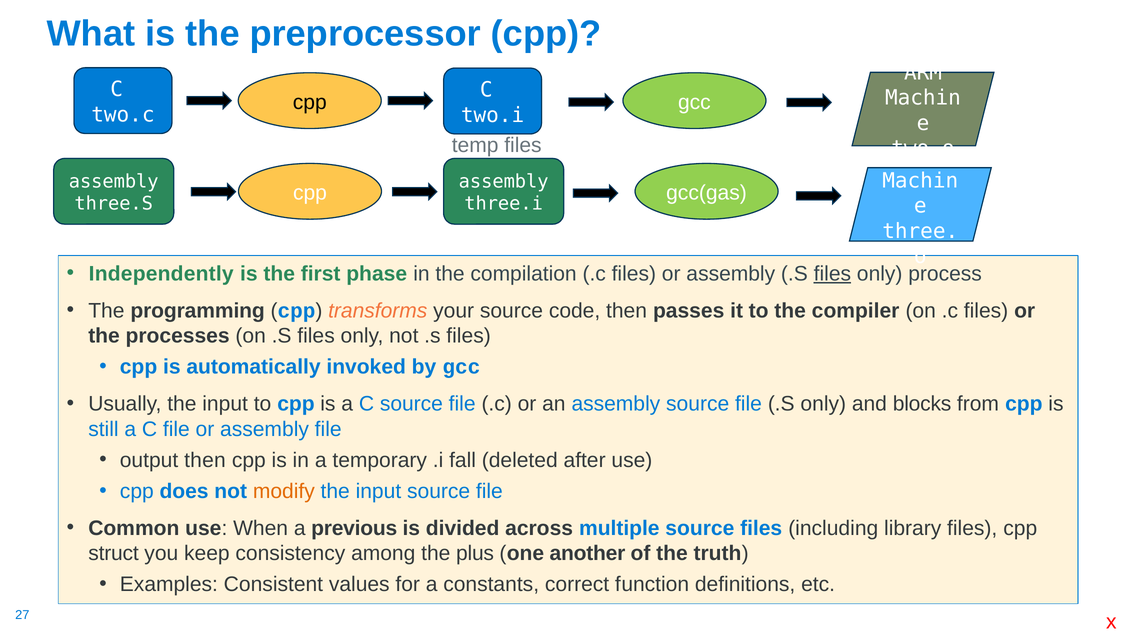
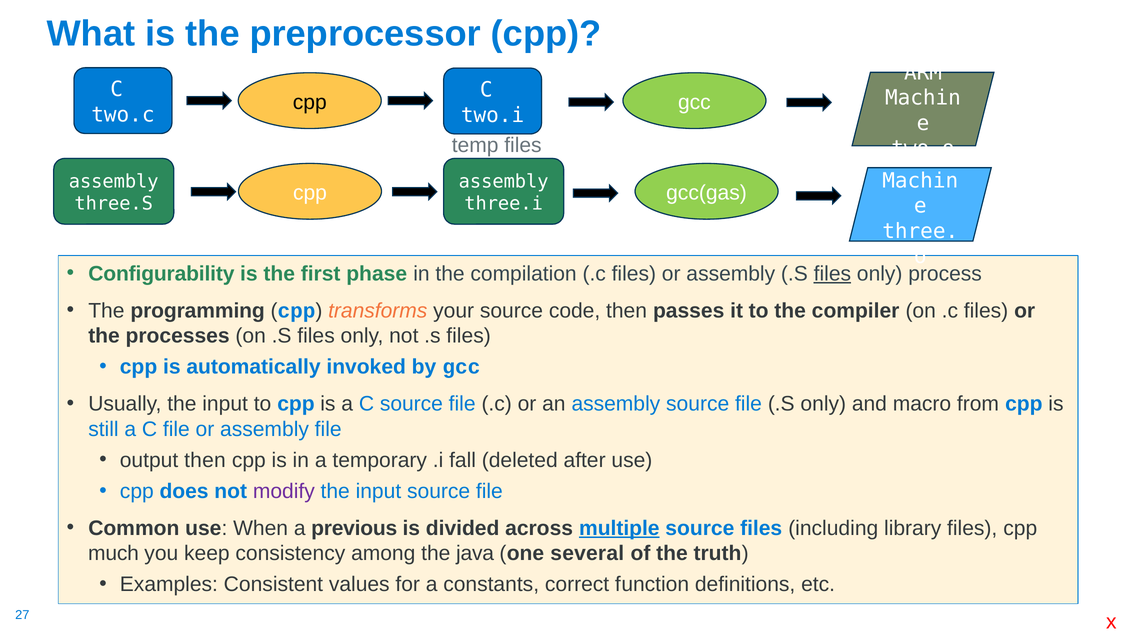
Independently: Independently -> Configurability
blocks: blocks -> macro
modify colour: orange -> purple
multiple underline: none -> present
struct: struct -> much
plus: plus -> java
another: another -> several
